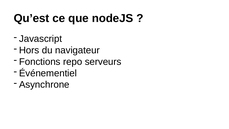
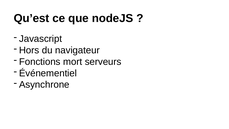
repo: repo -> mort
